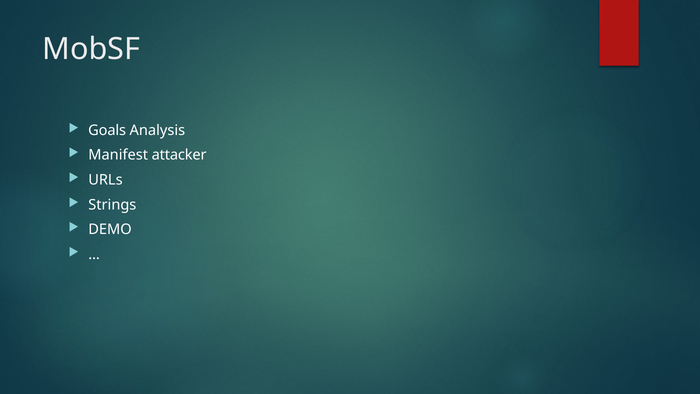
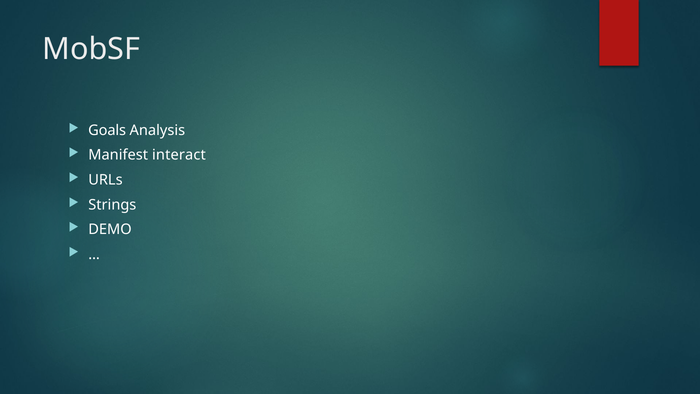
attacker: attacker -> interact
